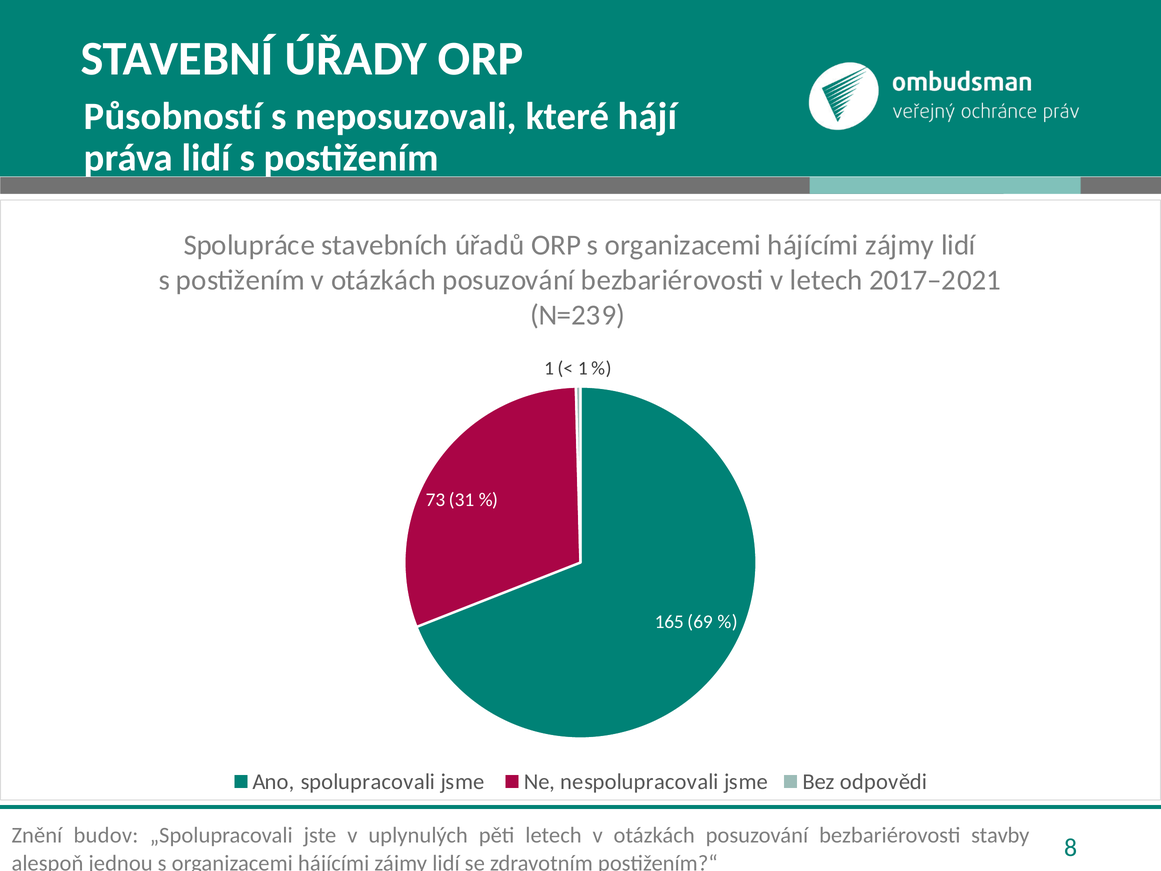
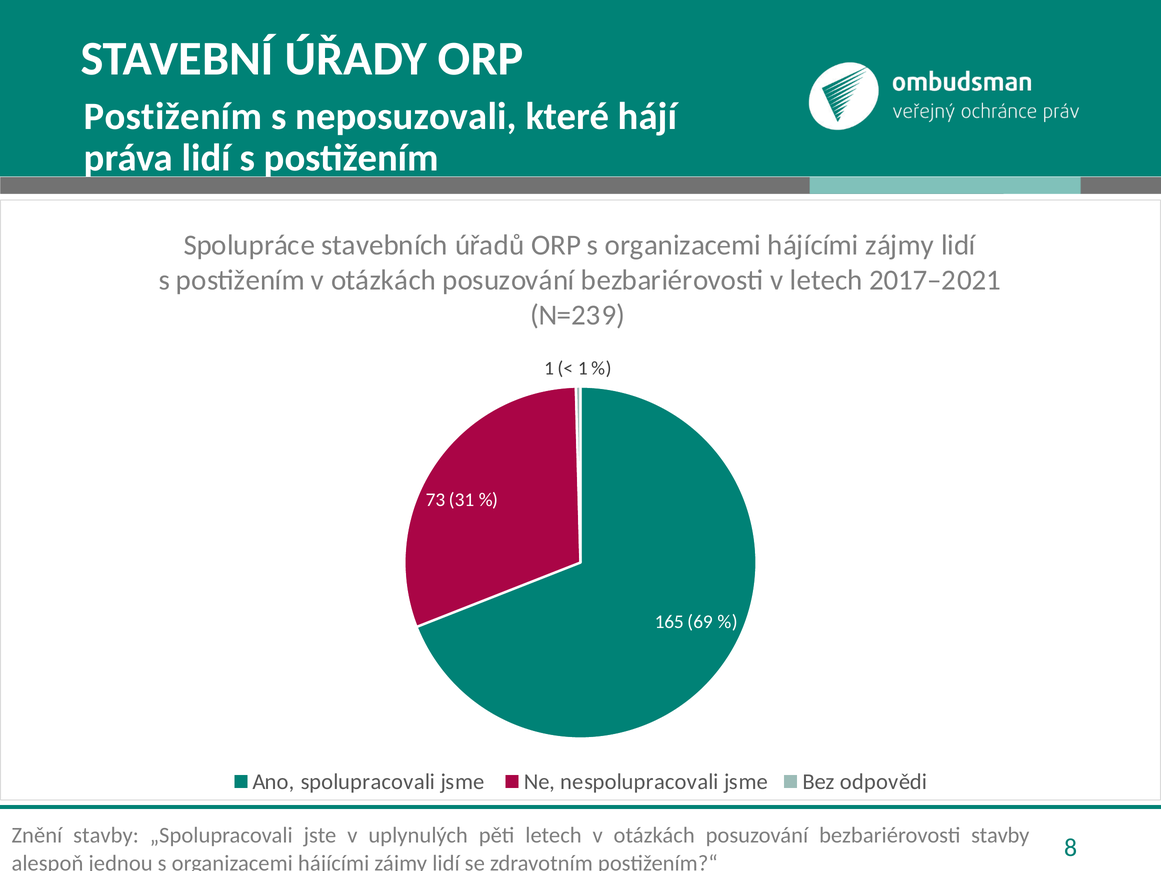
Působností at (173, 116): Působností -> Postižením
Znění budov: budov -> stavby
